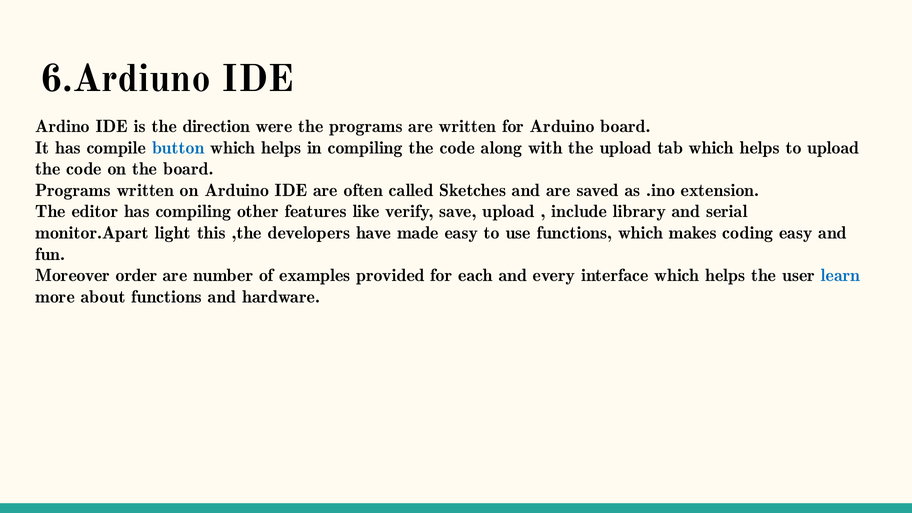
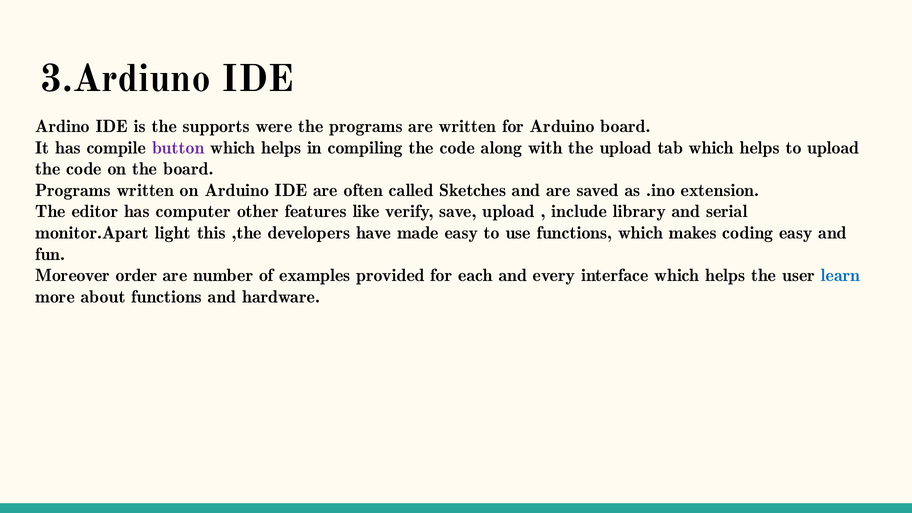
6.Ardiuno: 6.Ardiuno -> 3.Ardiuno
direction: direction -> supports
button colour: blue -> purple
has compiling: compiling -> computer
